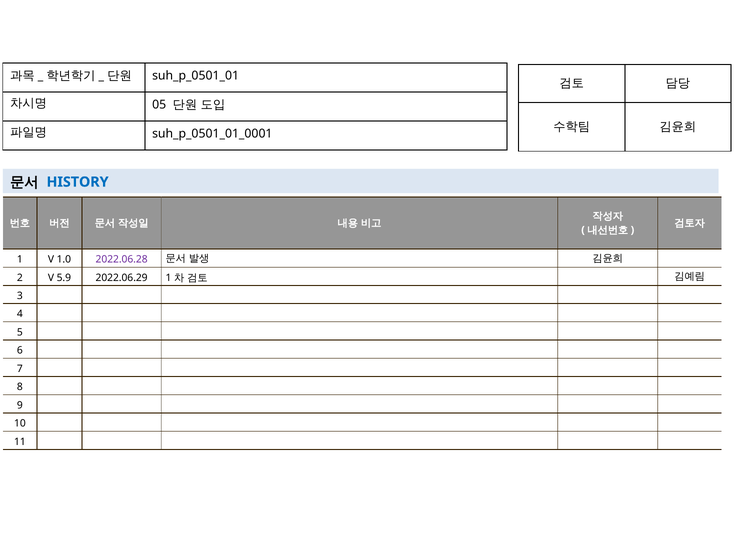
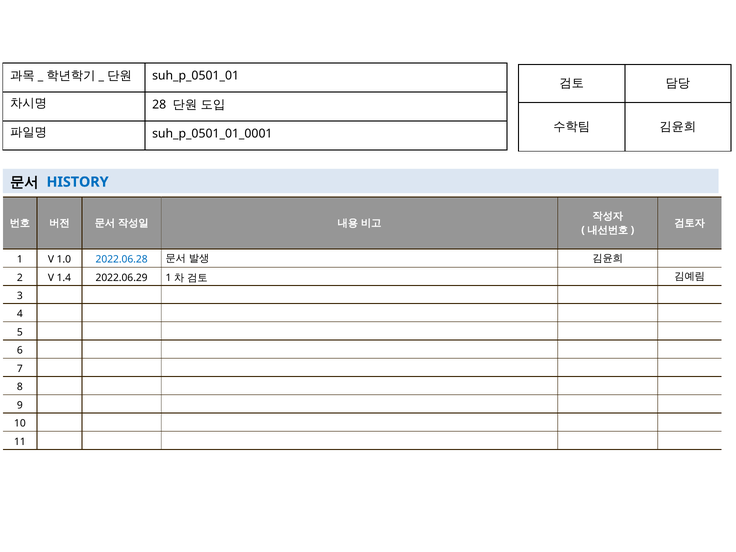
05: 05 -> 28
2022.06.28 colour: purple -> blue
5.9: 5.9 -> 1.4
